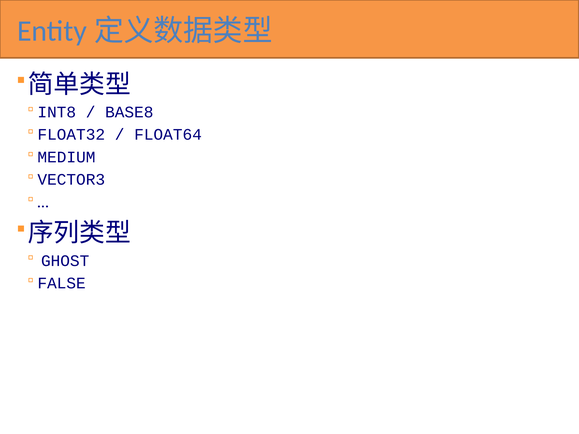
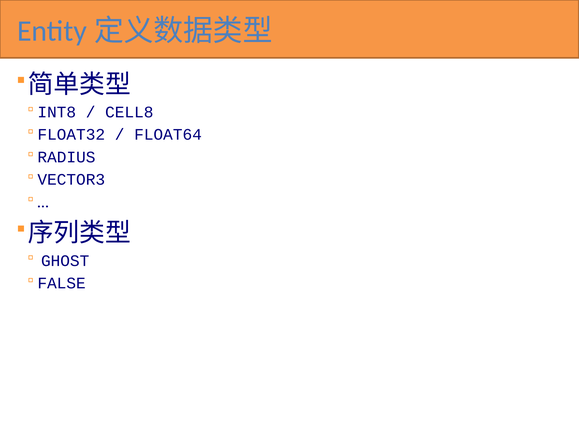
BASE8: BASE8 -> CELL8
MEDIUM: MEDIUM -> RADIUS
